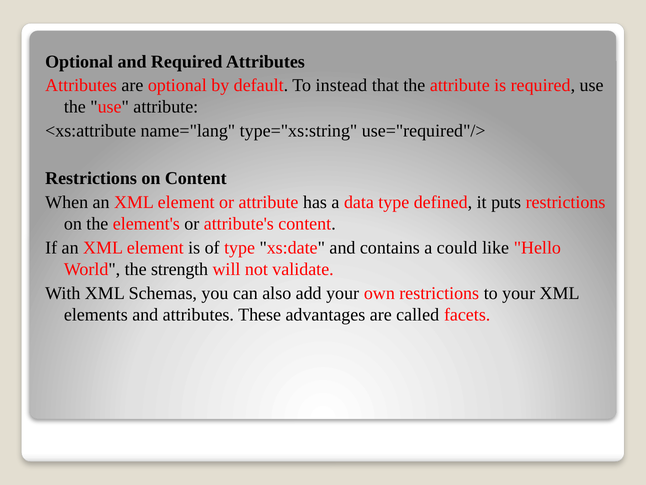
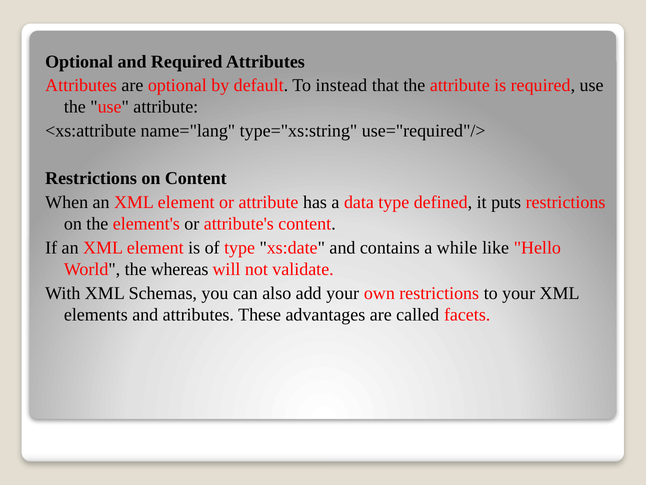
could: could -> while
strength: strength -> whereas
